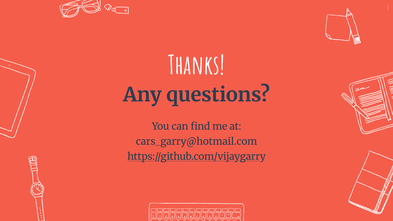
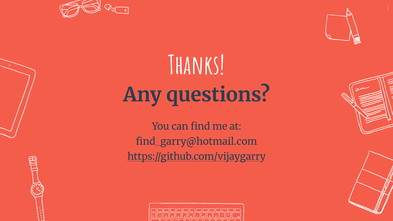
cars_garry@hotmail.com: cars_garry@hotmail.com -> find_garry@hotmail.com
